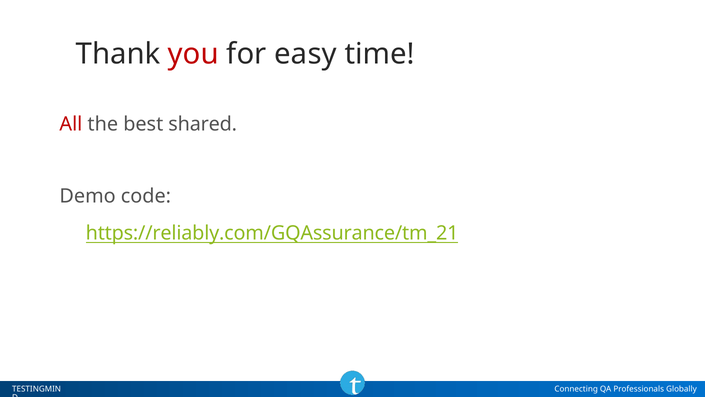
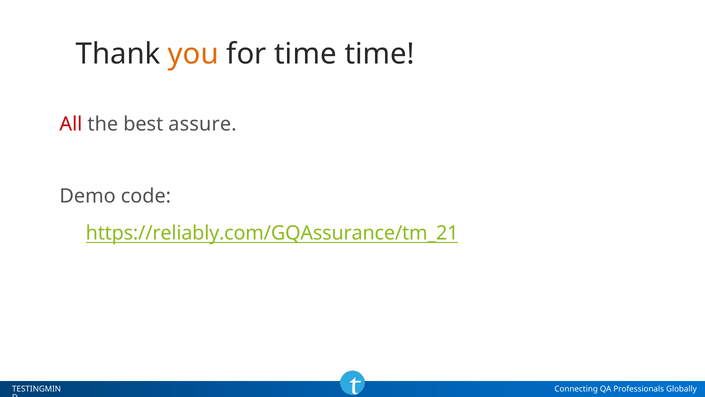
you colour: red -> orange
for easy: easy -> time
shared: shared -> assure
